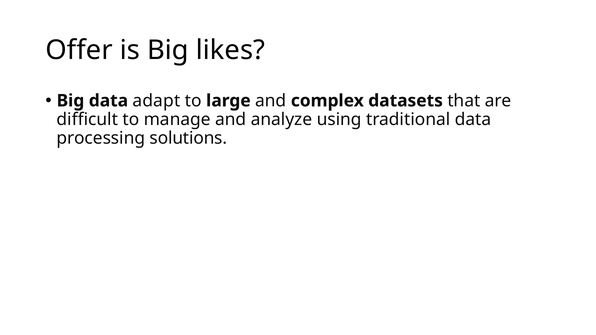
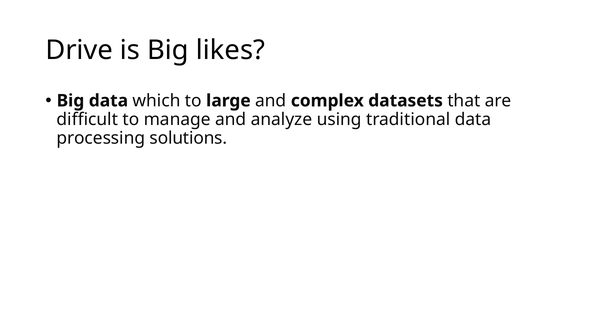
Offer: Offer -> Drive
adapt: adapt -> which
